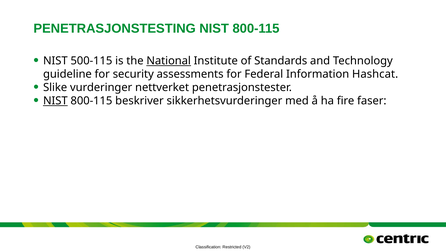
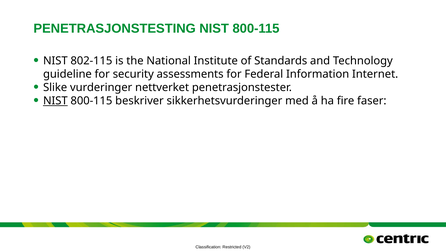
500-115: 500-115 -> 802-115
National underline: present -> none
Hashcat: Hashcat -> Internet
